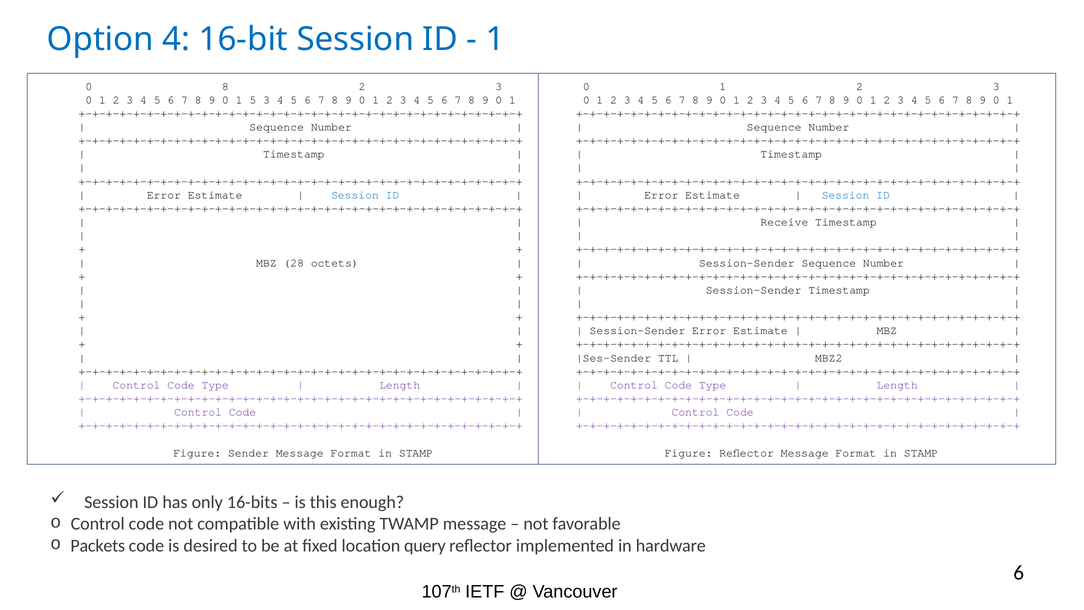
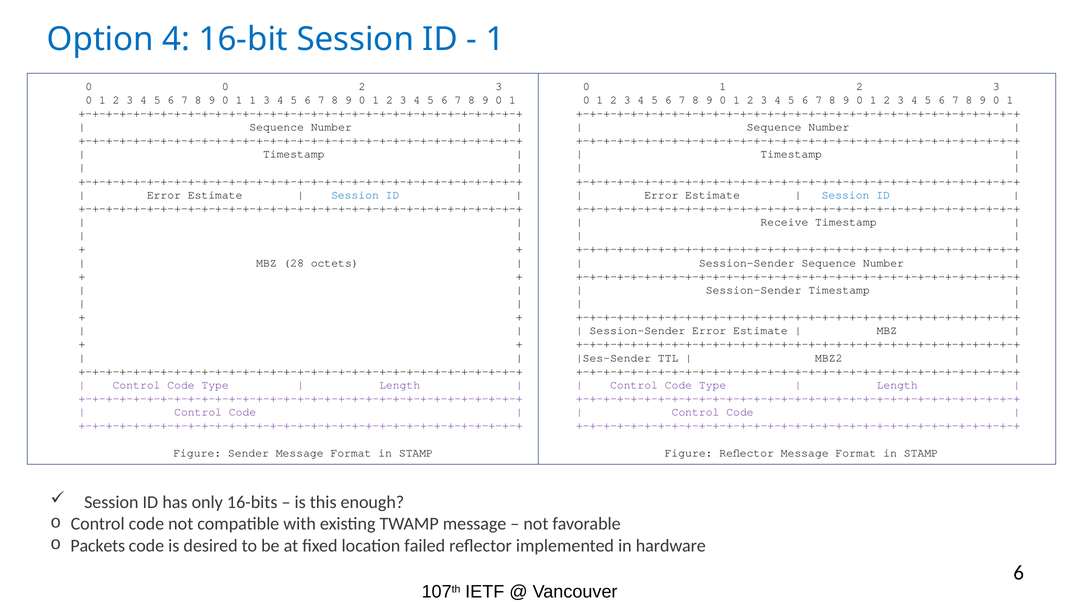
0 8: 8 -> 0
1 5: 5 -> 1
query: query -> failed
